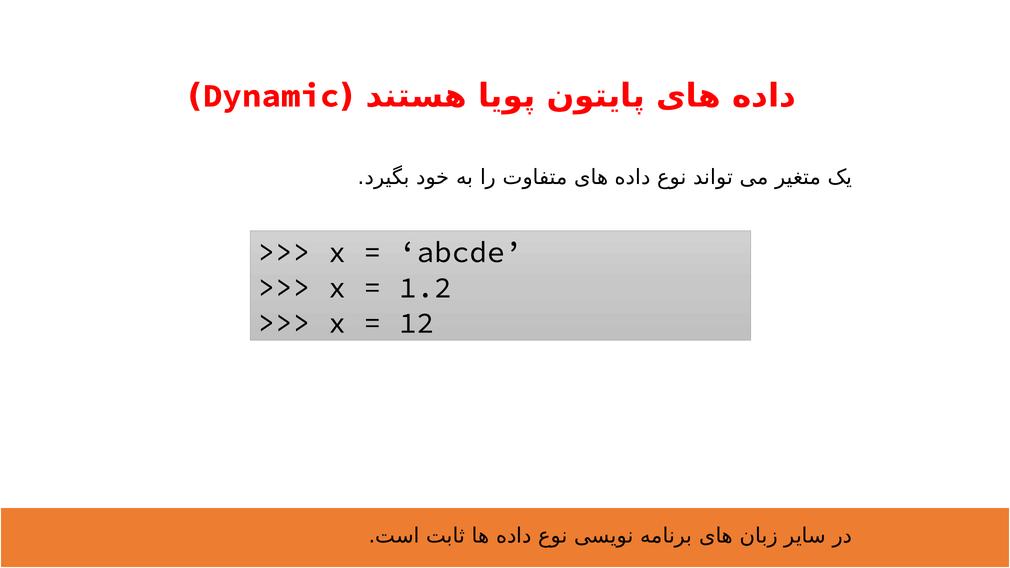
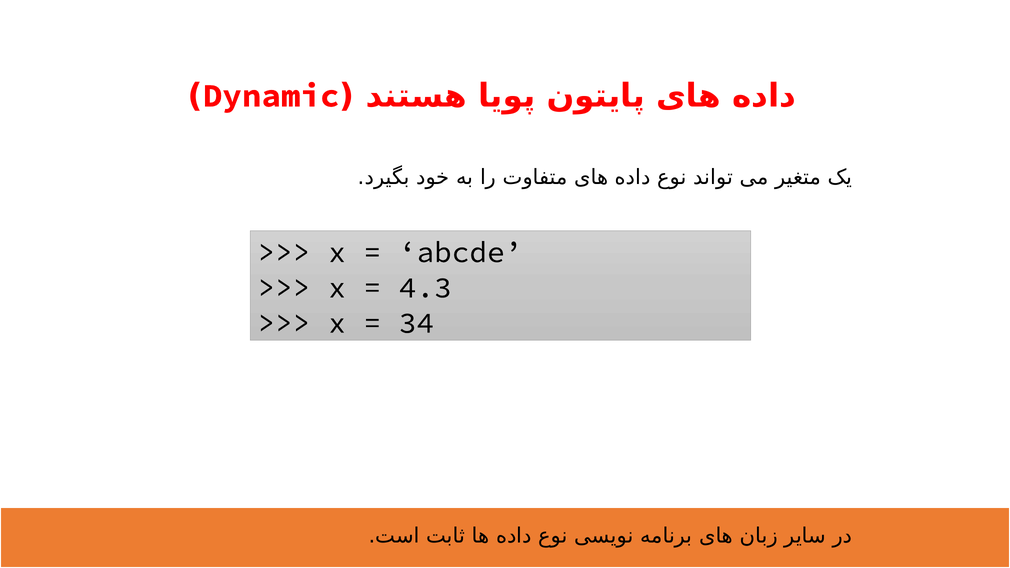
1.2: 1.2 -> 4.3
12: 12 -> 34
